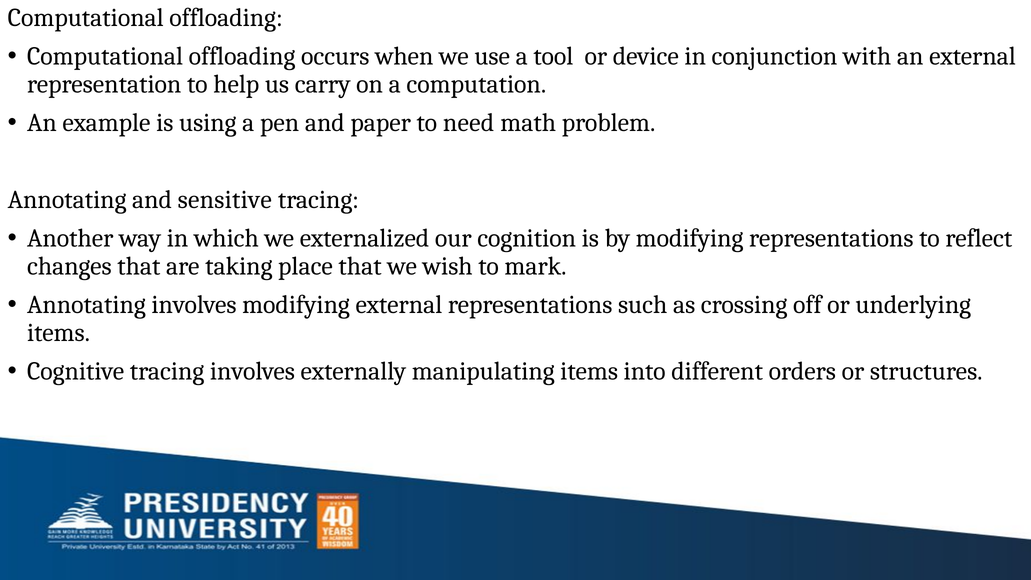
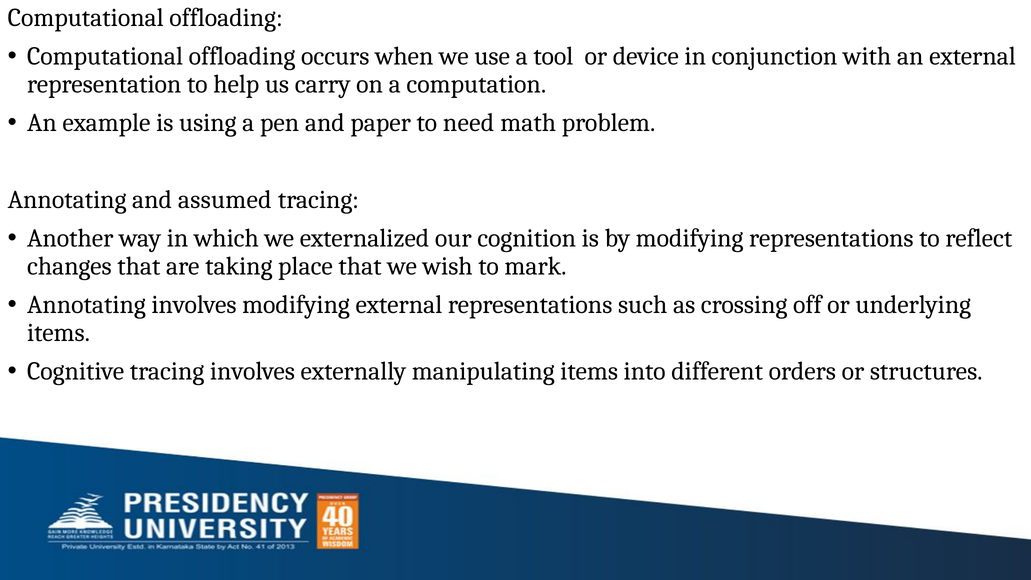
sensitive: sensitive -> assumed
